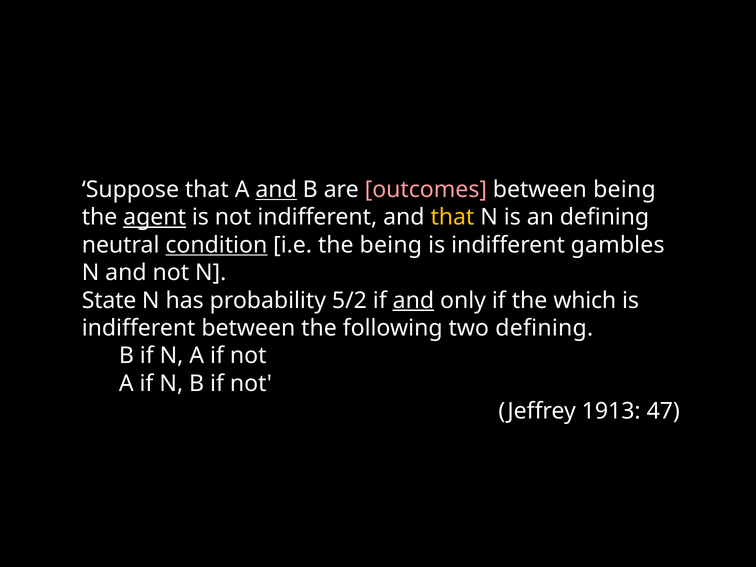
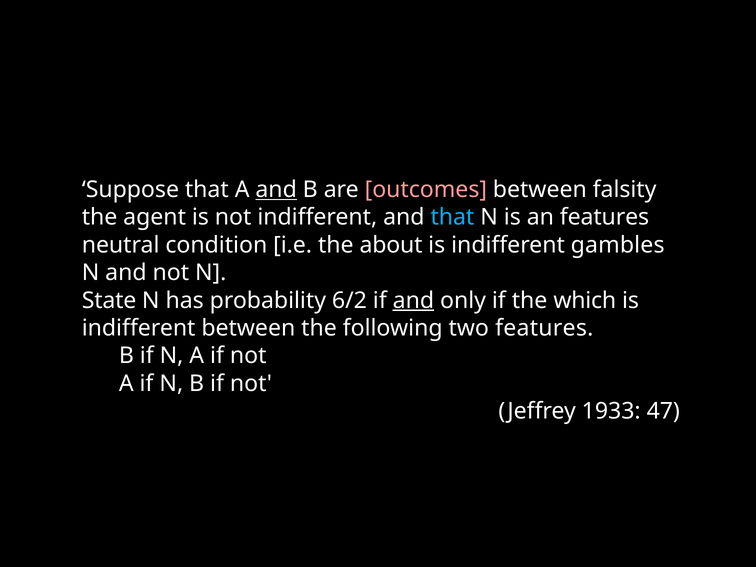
between being: being -> falsity
agent underline: present -> none
that at (452, 217) colour: yellow -> light blue
an defining: defining -> features
condition underline: present -> none
the being: being -> about
5/2: 5/2 -> 6/2
two defining: defining -> features
1913: 1913 -> 1933
